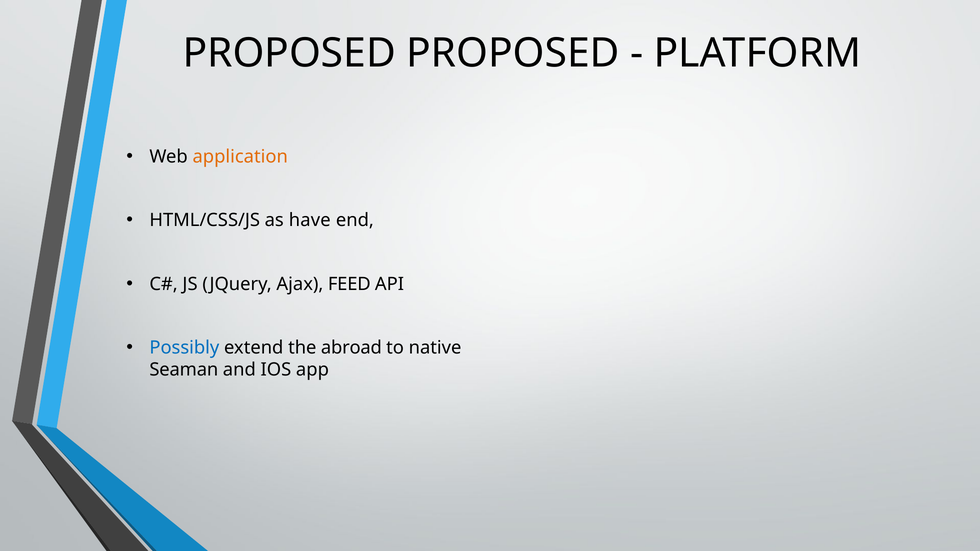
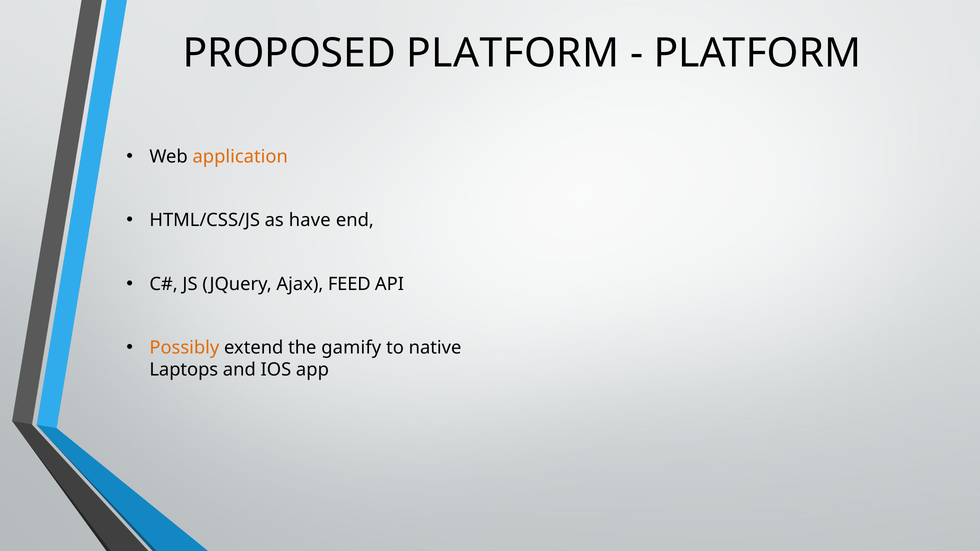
PROPOSED PROPOSED: PROPOSED -> PLATFORM
Possibly colour: blue -> orange
abroad: abroad -> gamify
Seaman: Seaman -> Laptops
